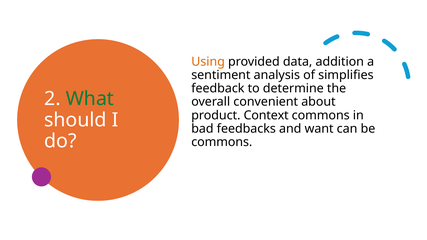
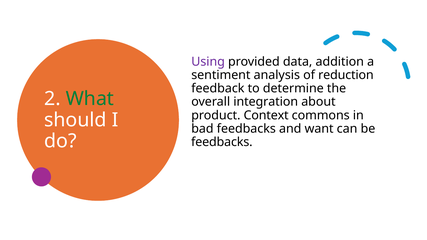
Using colour: orange -> purple
simplifies: simplifies -> reduction
convenient: convenient -> integration
commons at (222, 142): commons -> feedbacks
